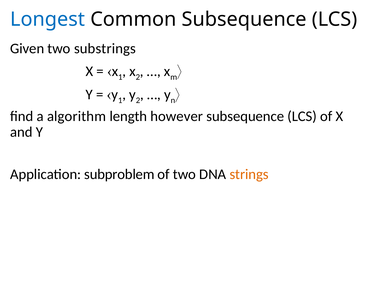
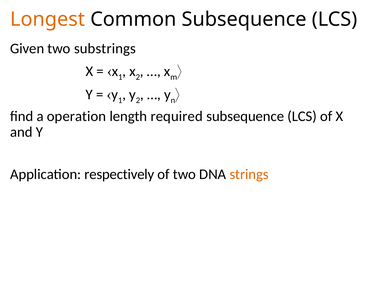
Longest colour: blue -> orange
algorithm: algorithm -> operation
however: however -> required
subproblem: subproblem -> respectively
